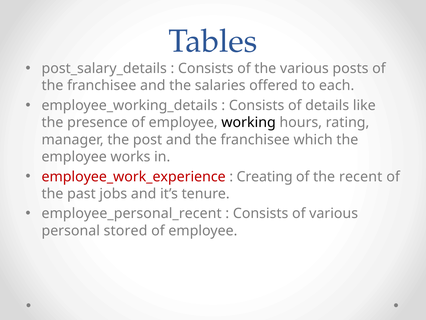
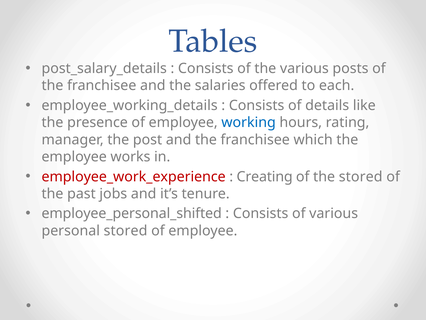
working colour: black -> blue
the recent: recent -> stored
employee_personal_recent: employee_personal_recent -> employee_personal_shifted
